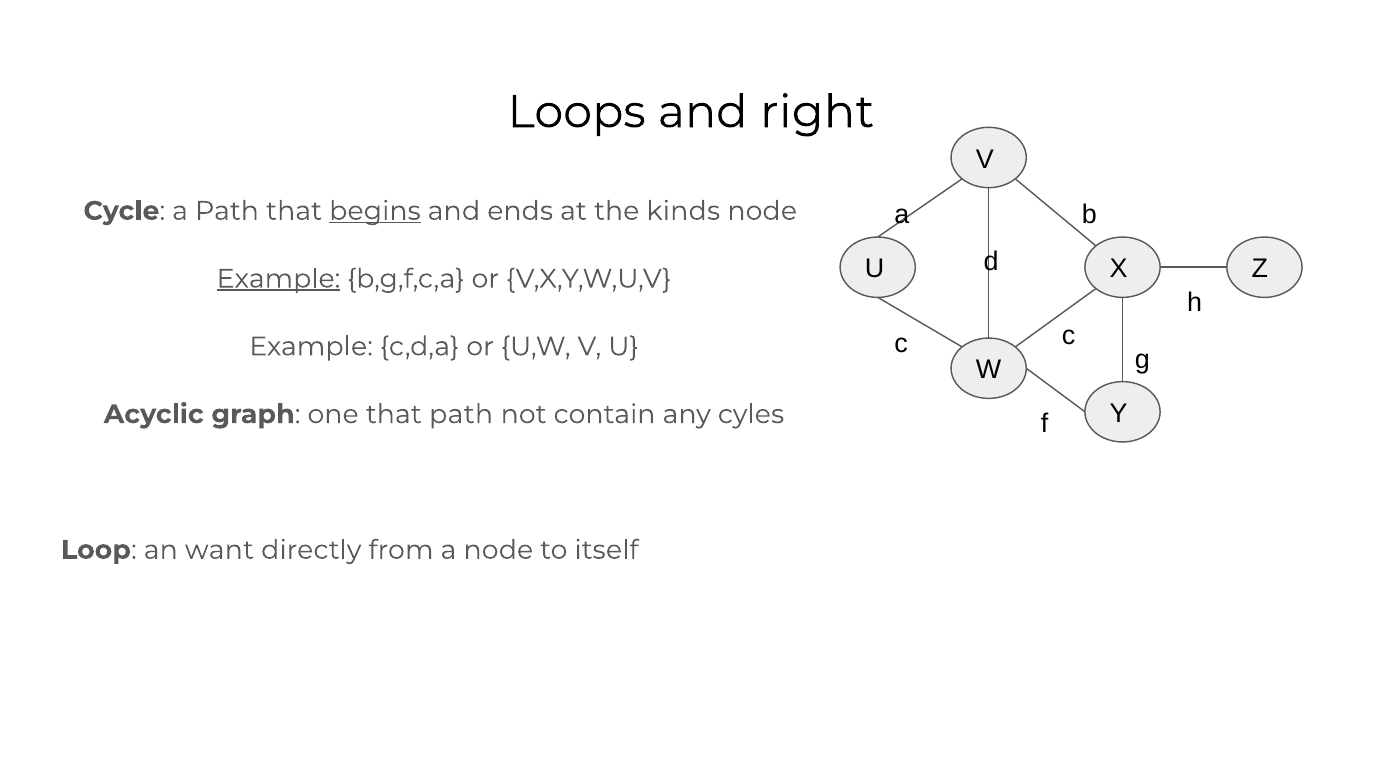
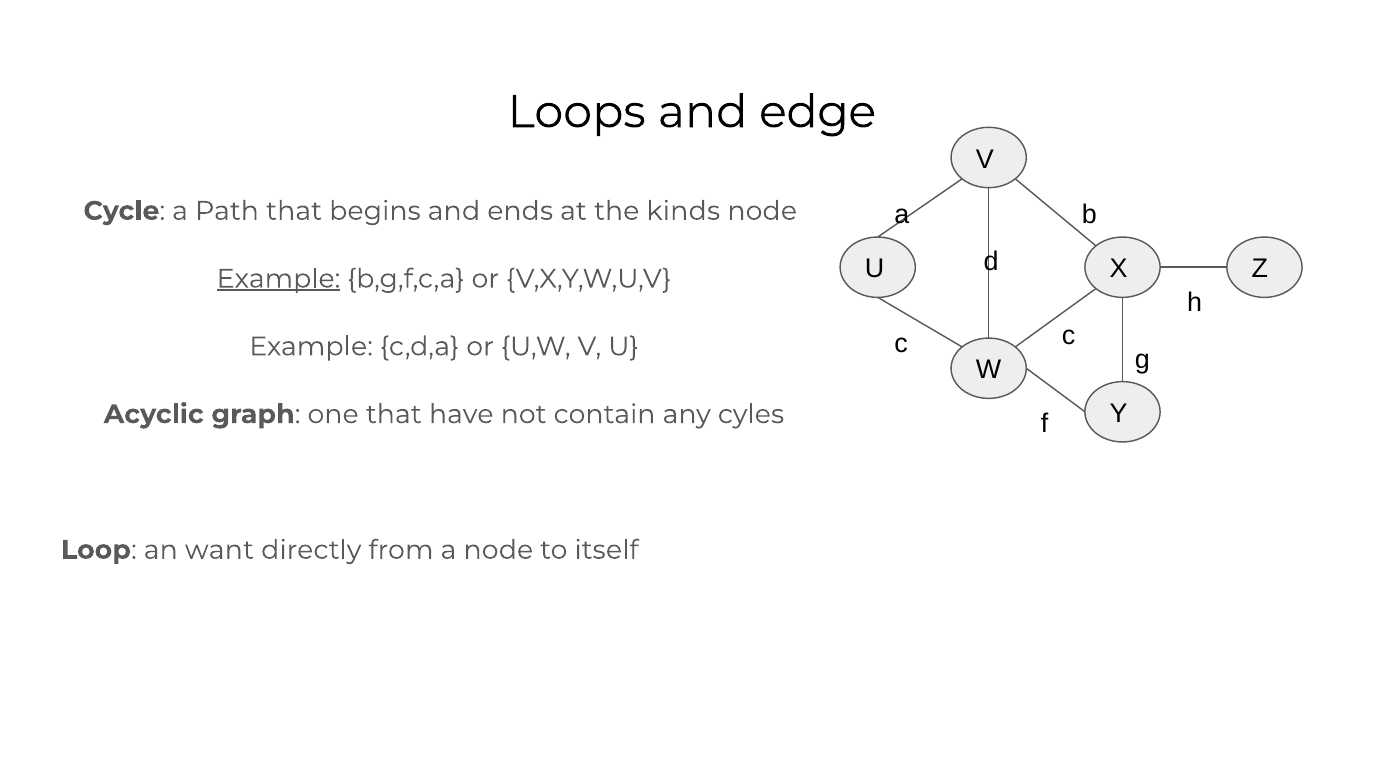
right: right -> edge
begins underline: present -> none
that path: path -> have
